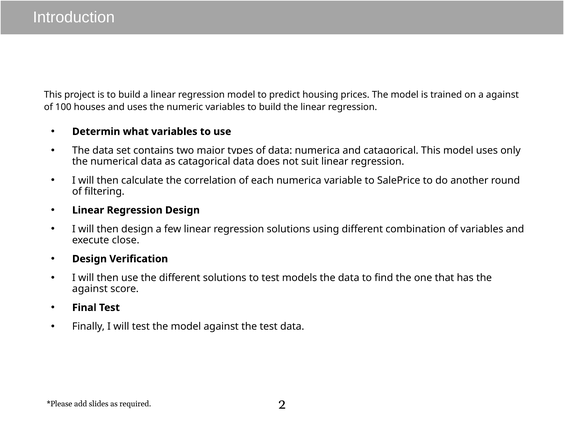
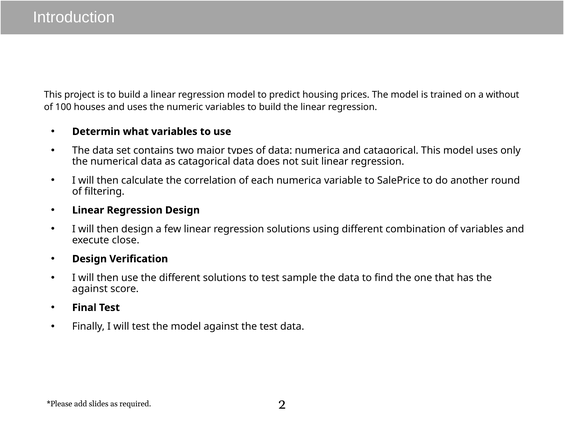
a against: against -> without
models: models -> sample
